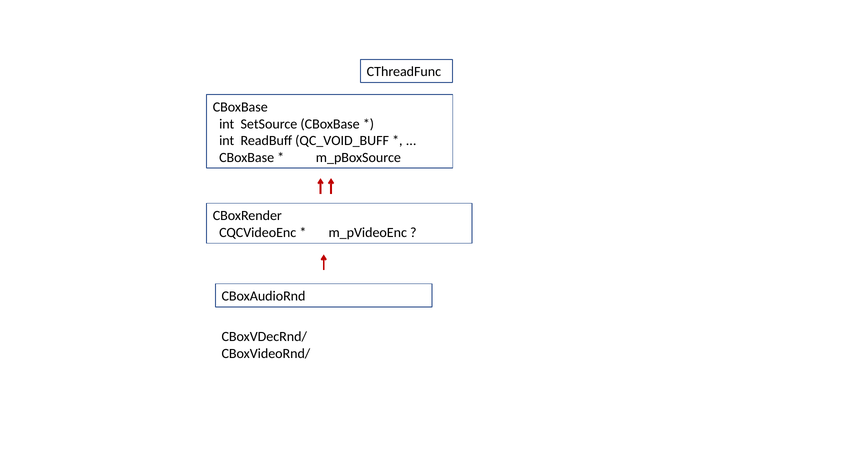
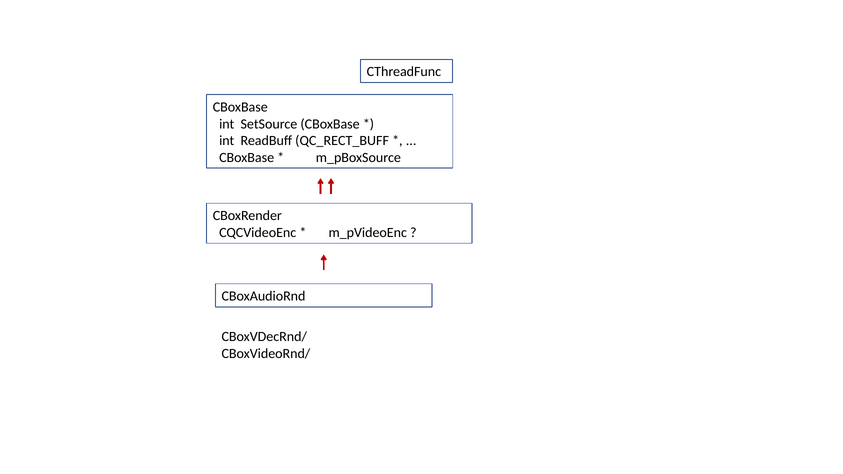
QC_VOID_BUFF: QC_VOID_BUFF -> QC_RECT_BUFF
